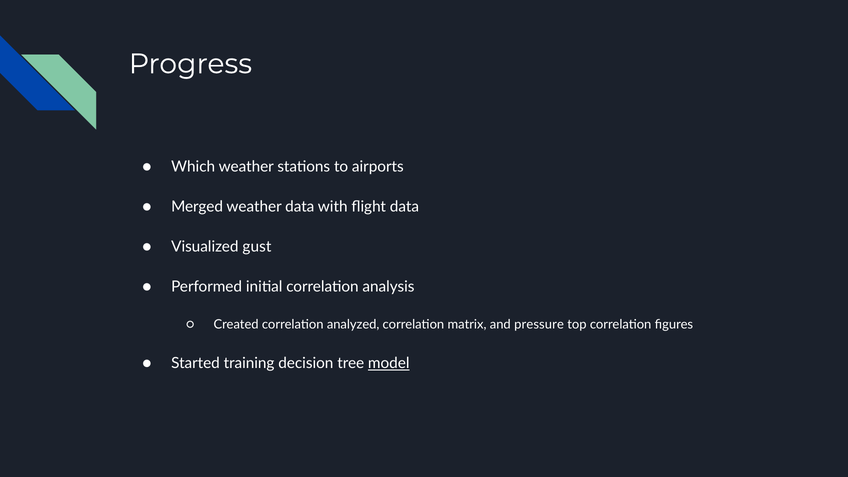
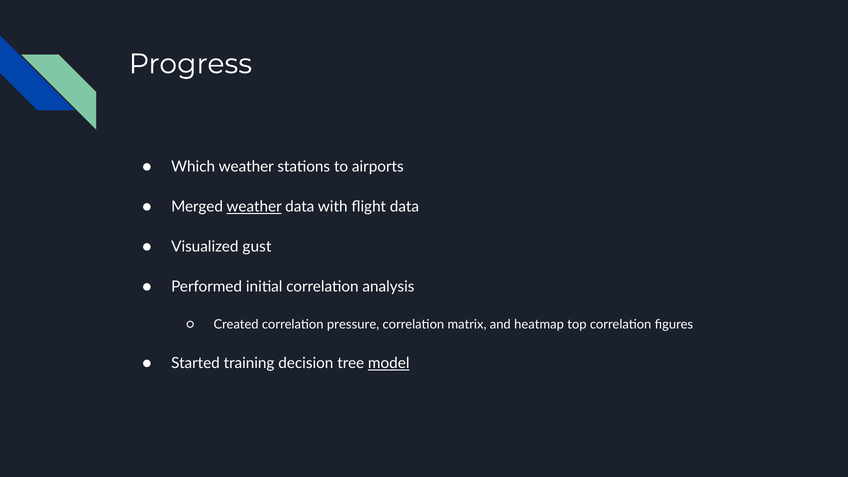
weather at (254, 207) underline: none -> present
analyzed: analyzed -> pressure
pressure: pressure -> heatmap
